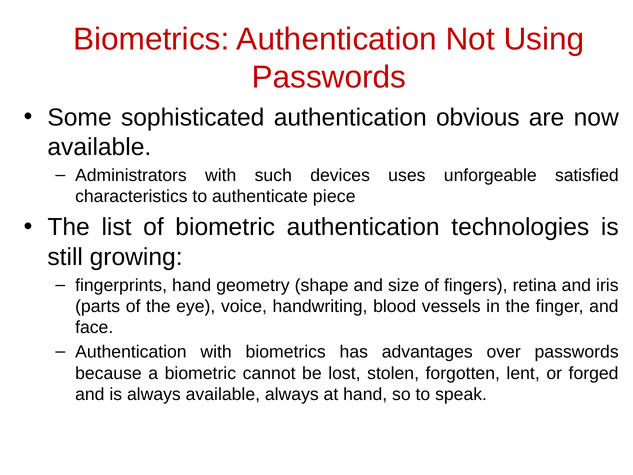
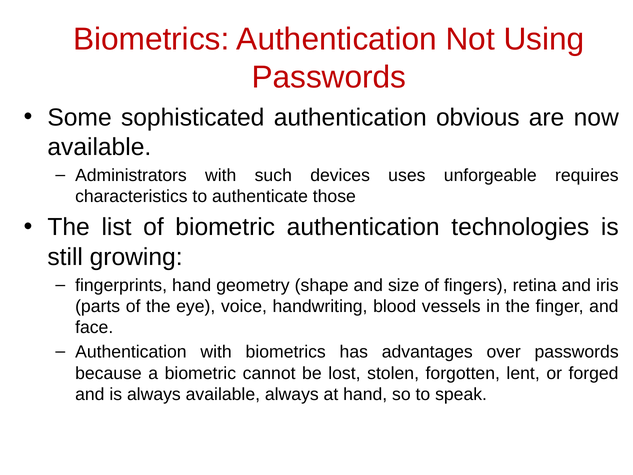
satisfied: satisfied -> requires
piece: piece -> those
